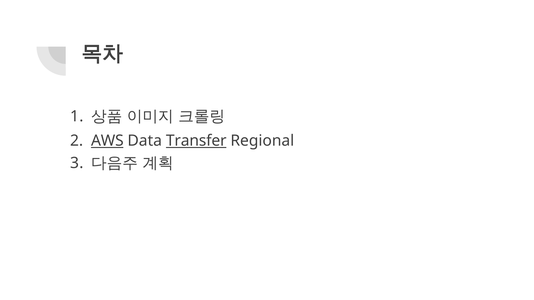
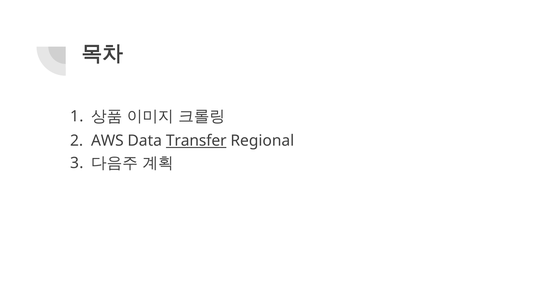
AWS underline: present -> none
